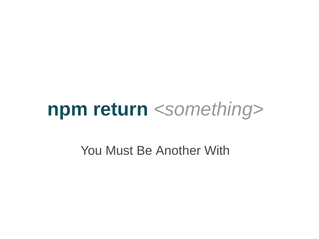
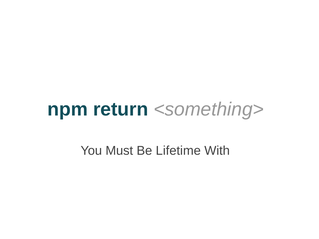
Another: Another -> Lifetime
